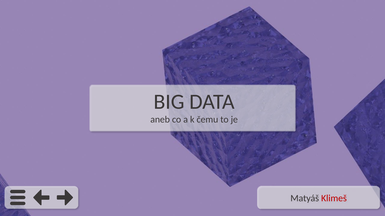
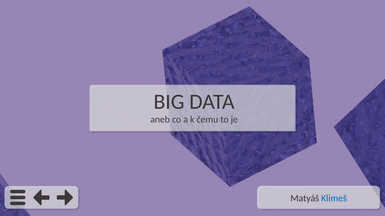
Klimeš colour: red -> blue
